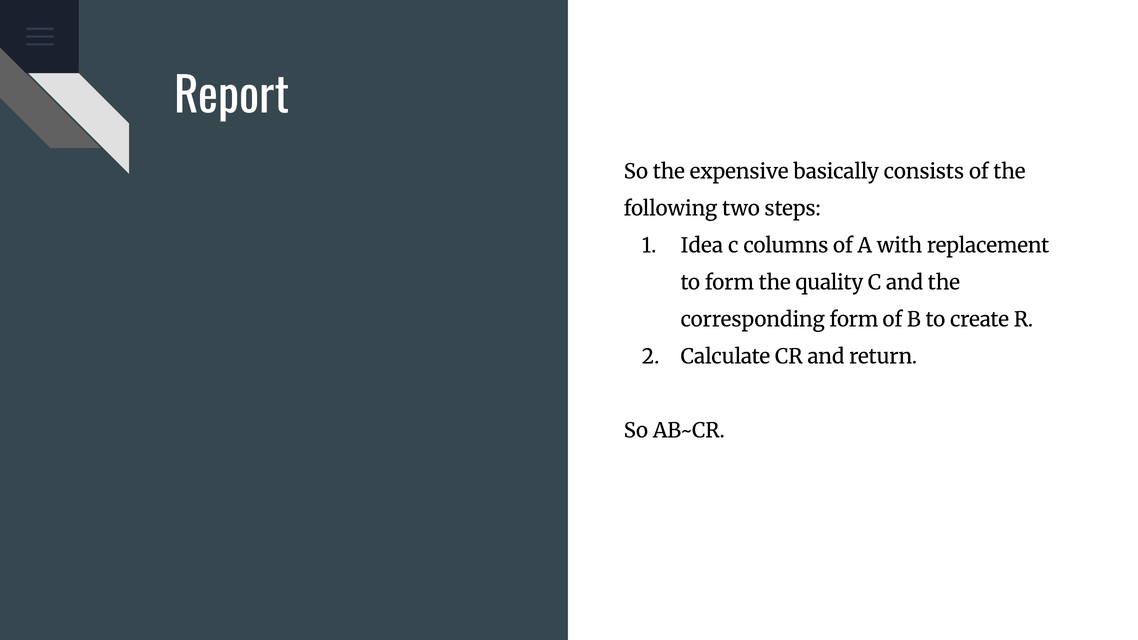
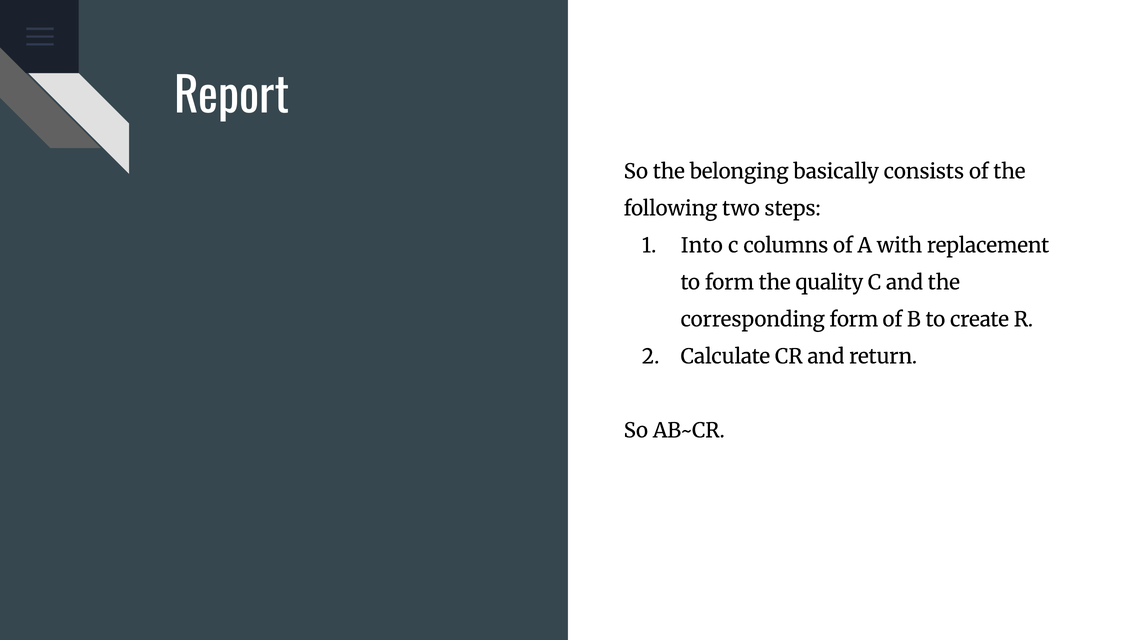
expensive: expensive -> belonging
Idea: Idea -> Into
